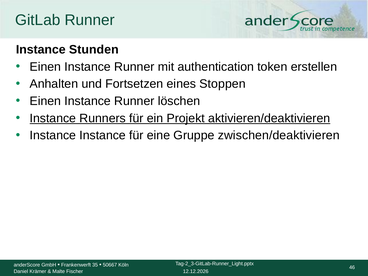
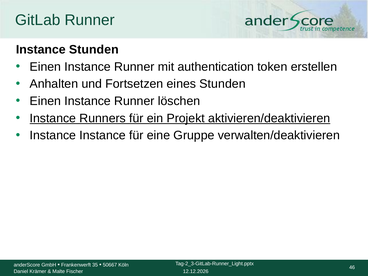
eines Stoppen: Stoppen -> Stunden
zwischen/deaktivieren: zwischen/deaktivieren -> verwalten/deaktivieren
